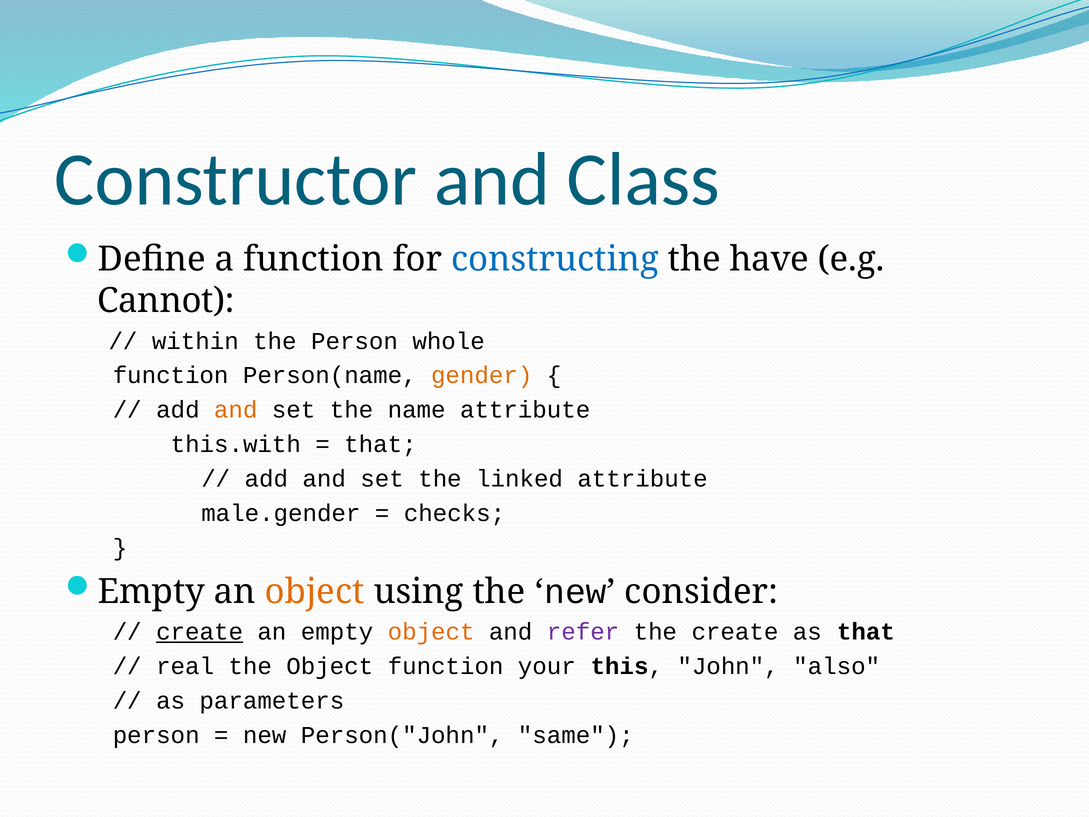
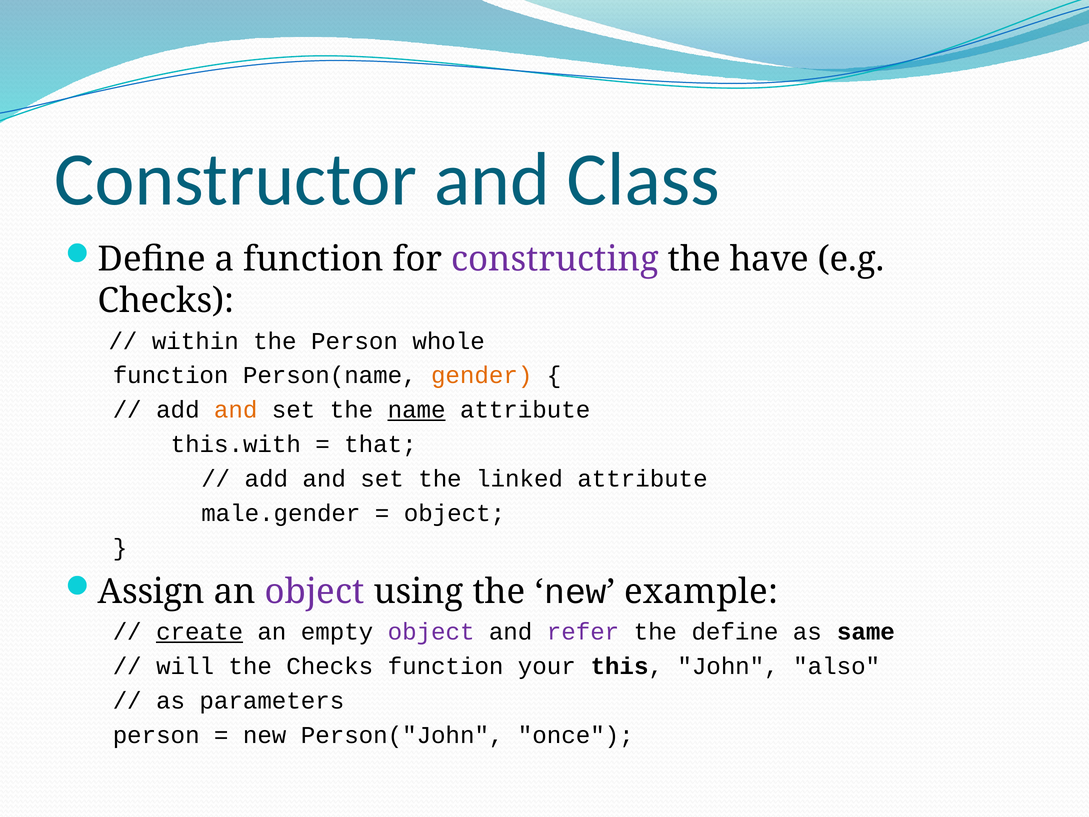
constructing colour: blue -> purple
Cannot at (166, 301): Cannot -> Checks
name underline: none -> present
checks at (454, 513): checks -> object
Empty at (151, 592): Empty -> Assign
object at (315, 592) colour: orange -> purple
consider: consider -> example
object at (431, 632) colour: orange -> purple
the create: create -> define
as that: that -> same
real: real -> will
the Object: Object -> Checks
same: same -> once
